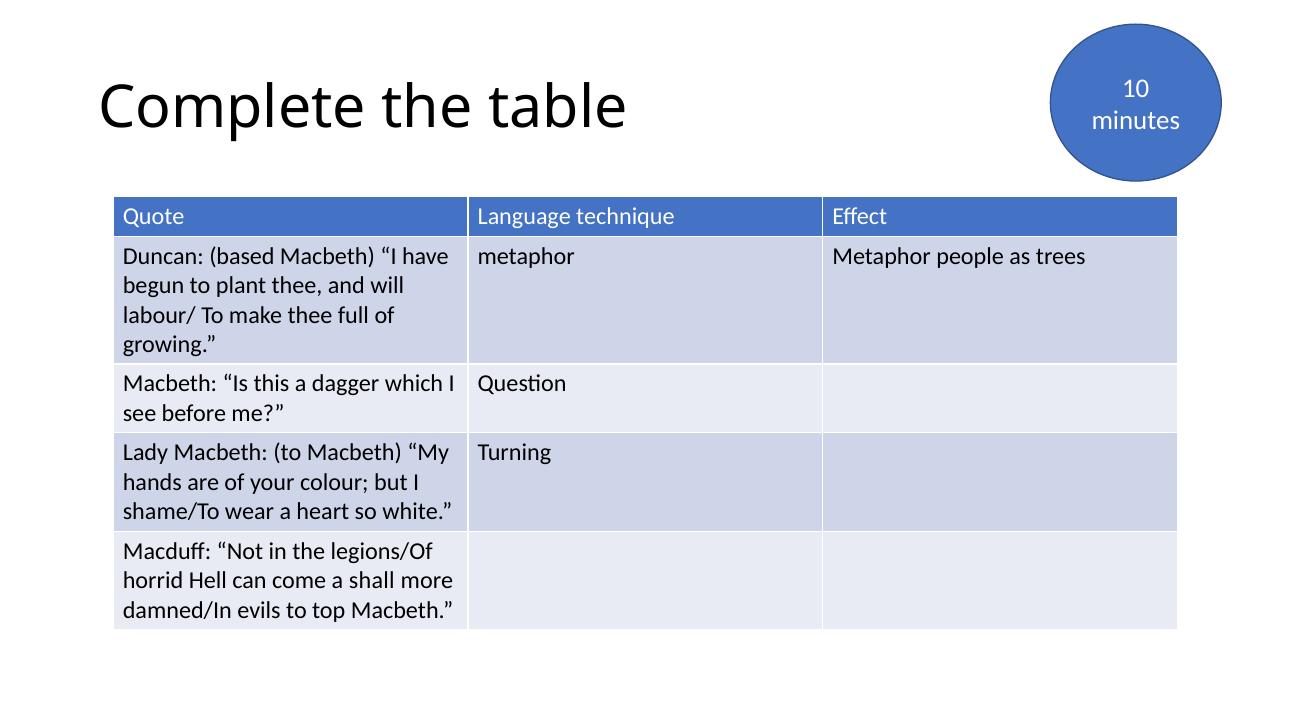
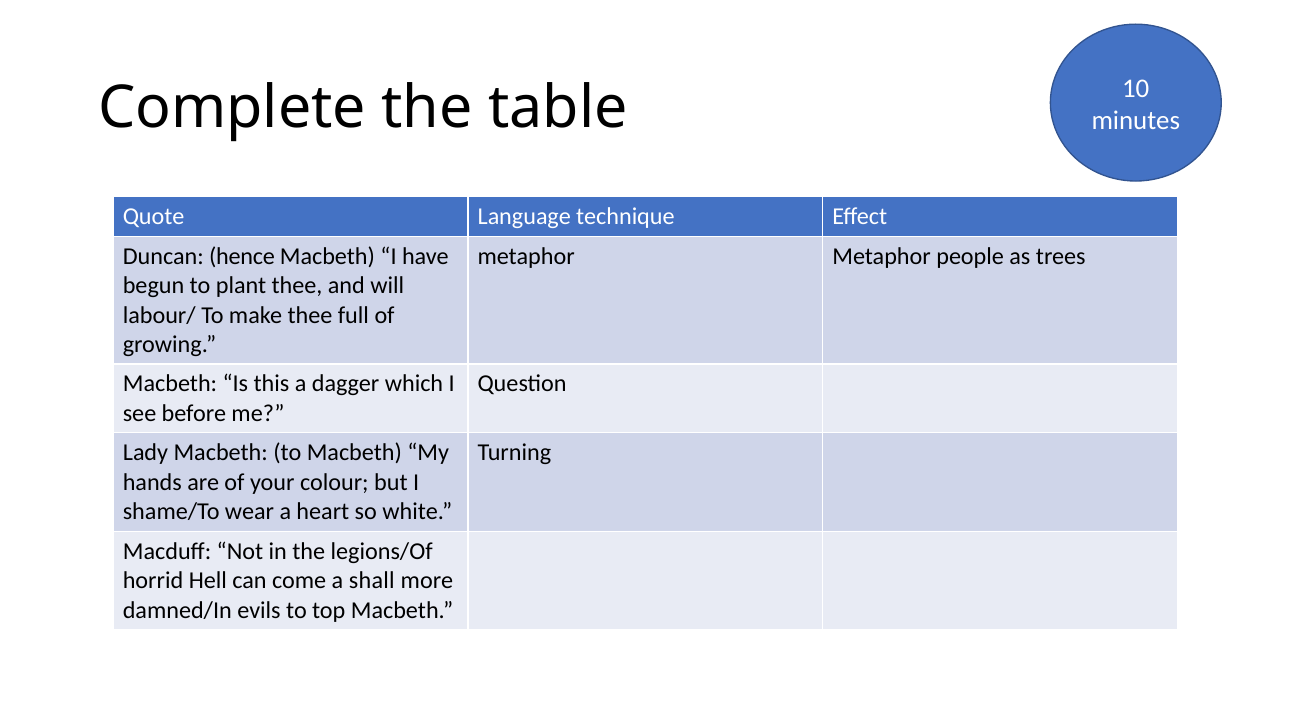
based: based -> hence
